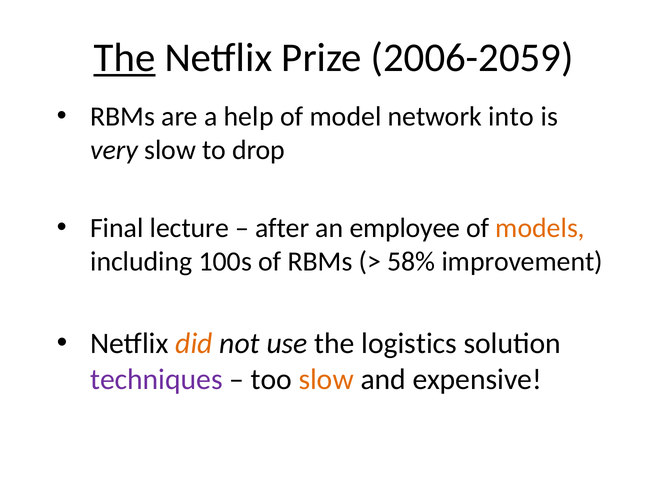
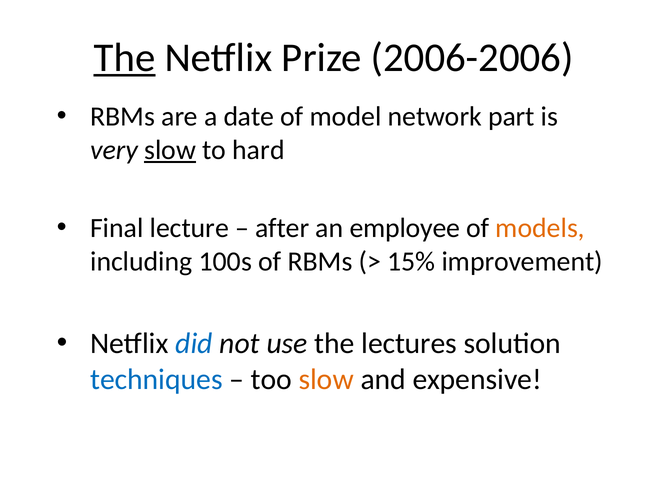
2006-2059: 2006-2059 -> 2006-2006
help: help -> date
into: into -> part
slow at (170, 150) underline: none -> present
drop: drop -> hard
58%: 58% -> 15%
did colour: orange -> blue
logistics: logistics -> lectures
techniques colour: purple -> blue
